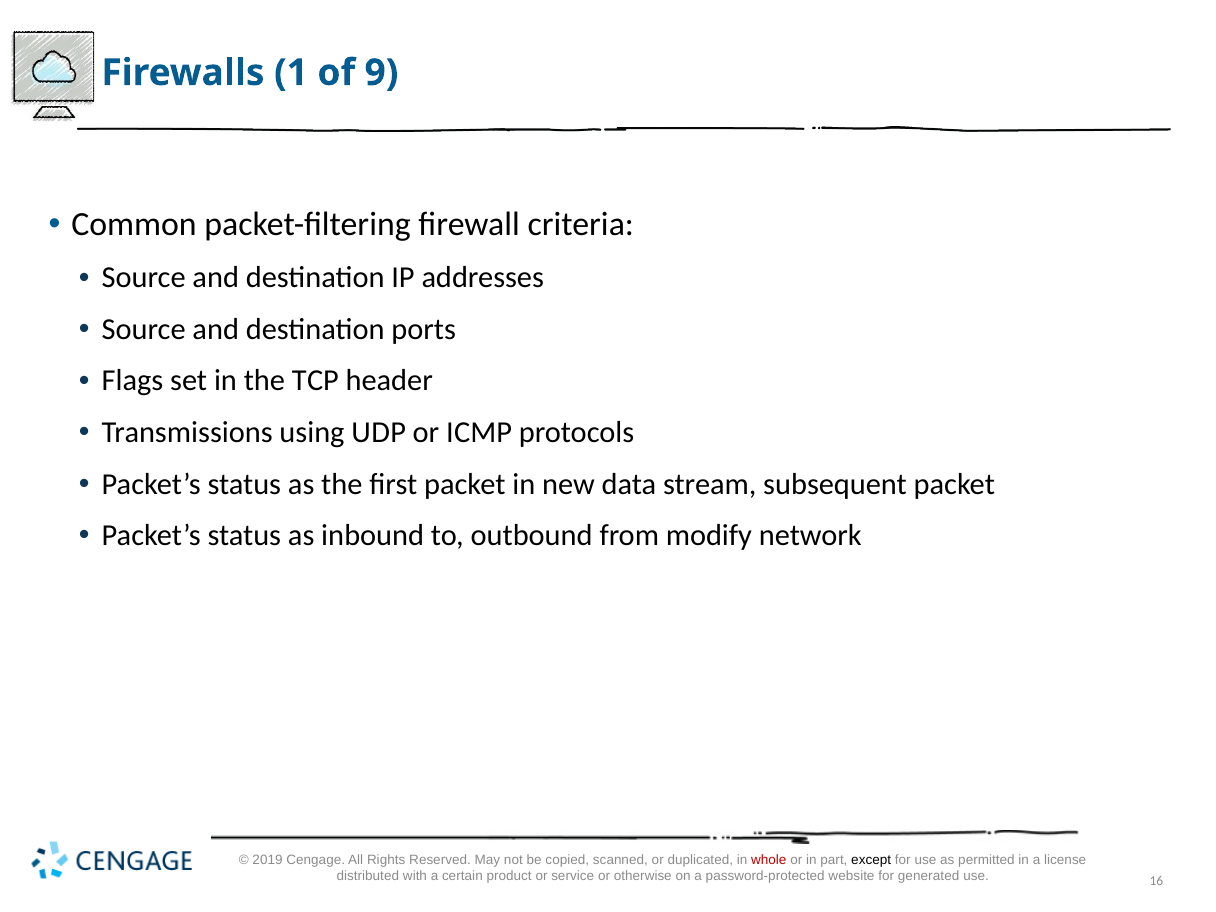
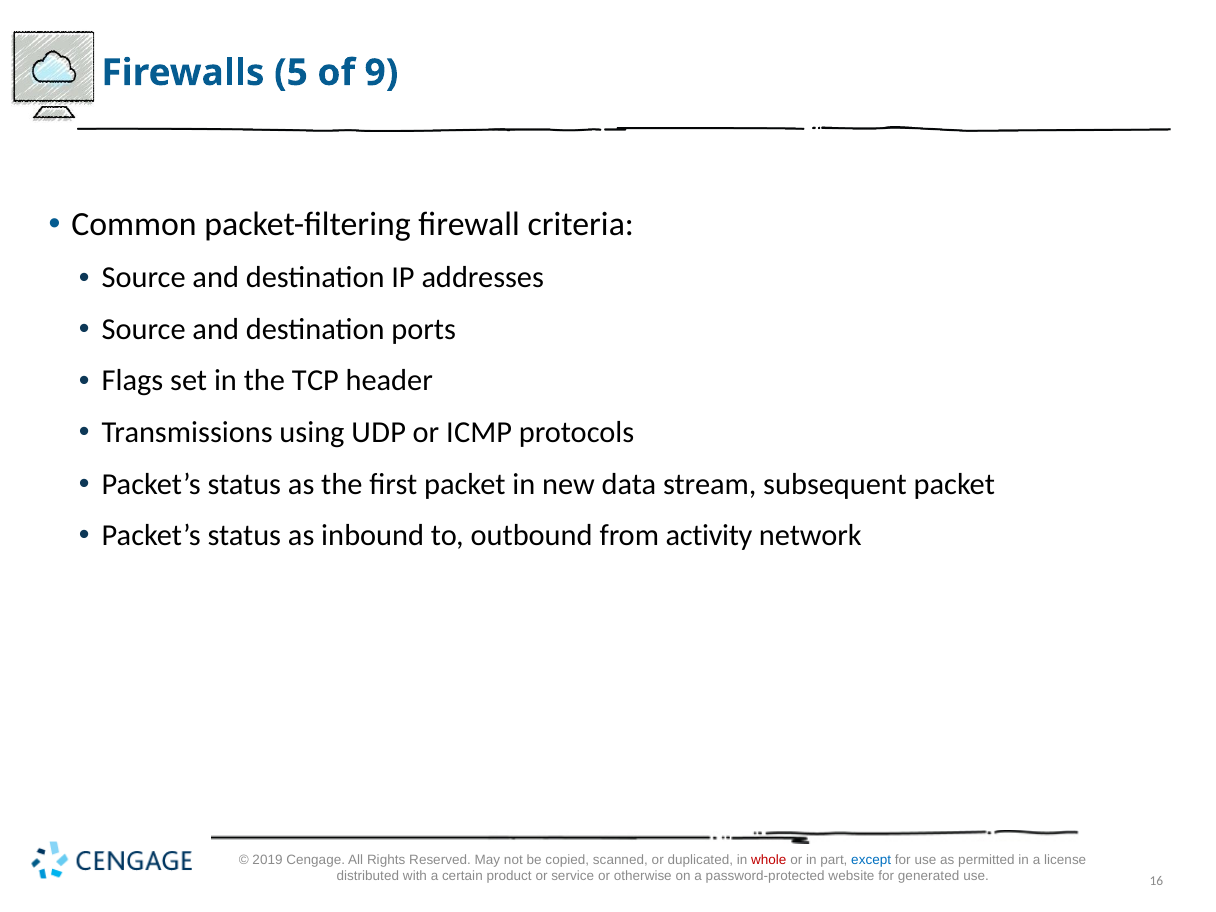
1: 1 -> 5
modify: modify -> activity
except colour: black -> blue
